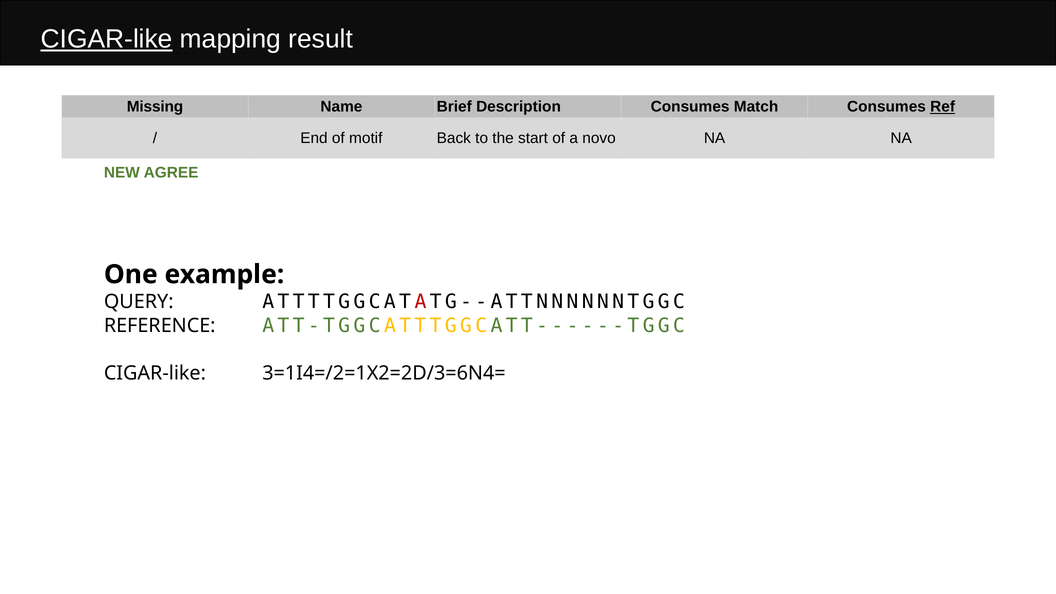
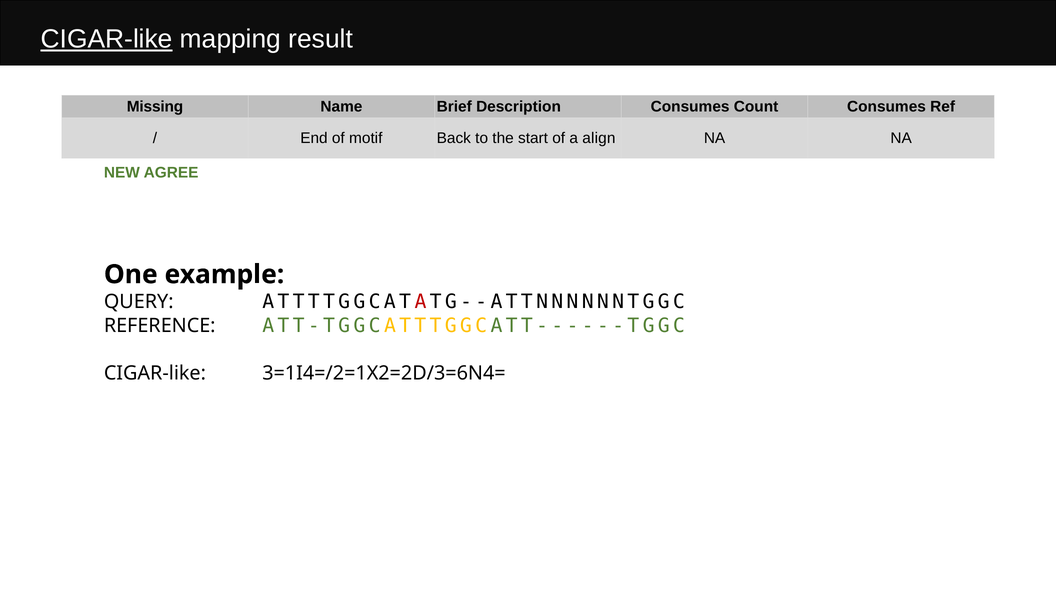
Match: Match -> Count
Ref underline: present -> none
novo: novo -> align
